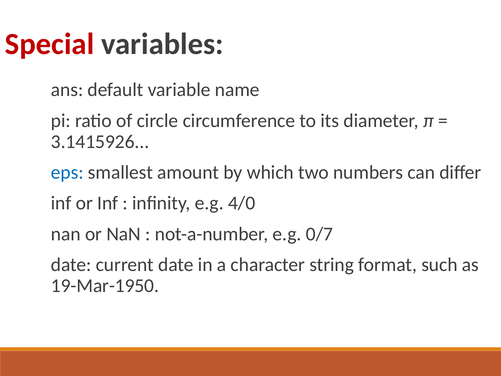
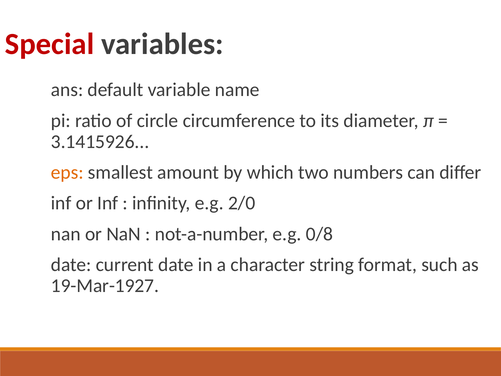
eps colour: blue -> orange
4/0: 4/0 -> 2/0
0/7: 0/7 -> 0/8
19-Mar-1950: 19-Mar-1950 -> 19-Mar-1927
